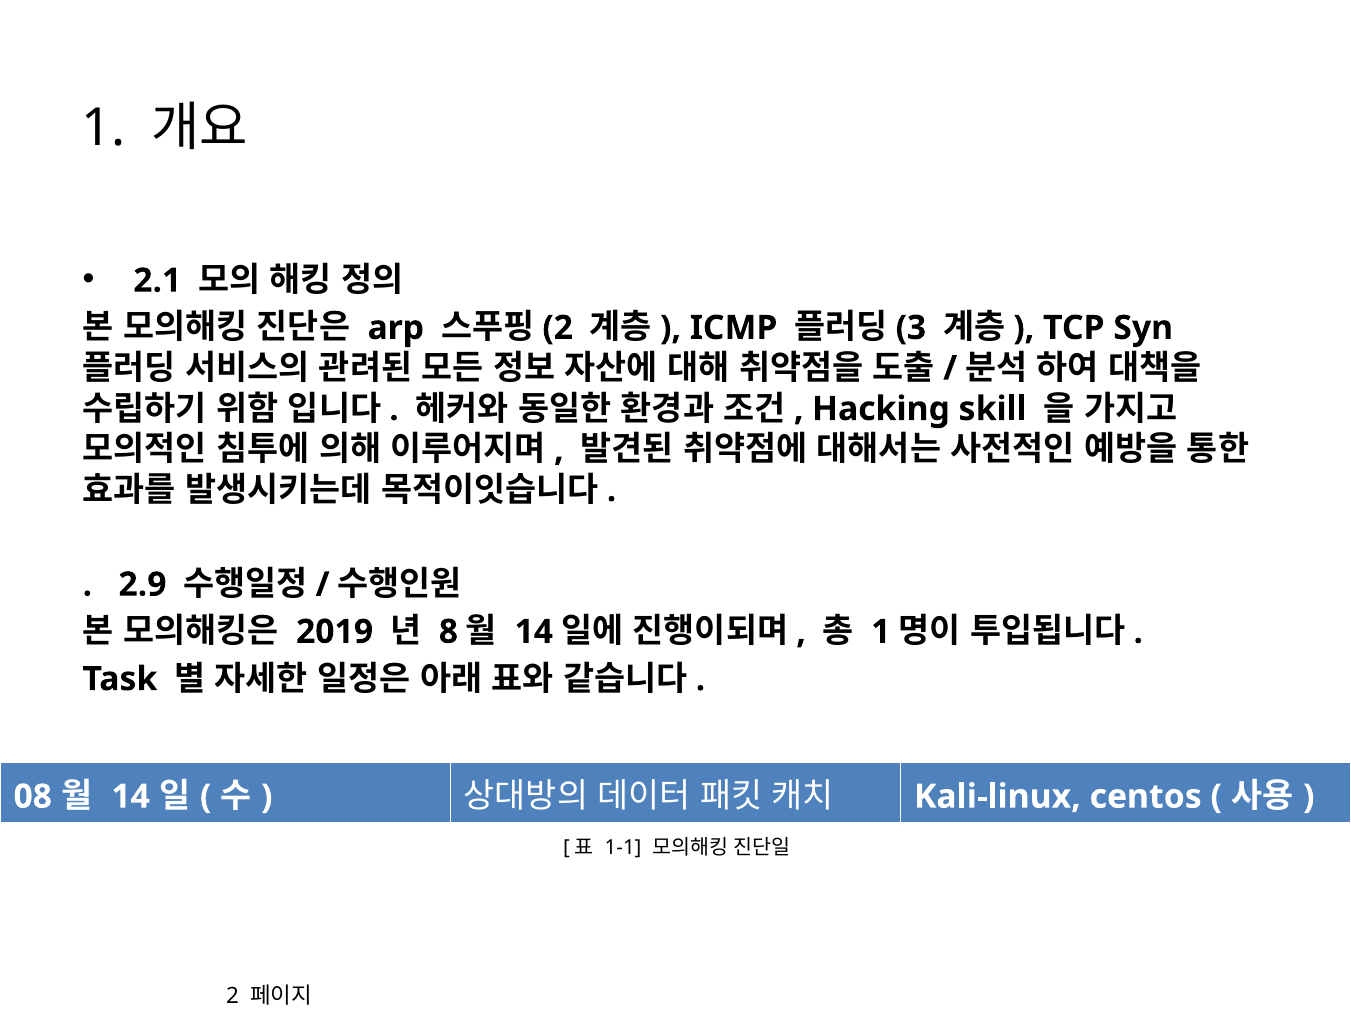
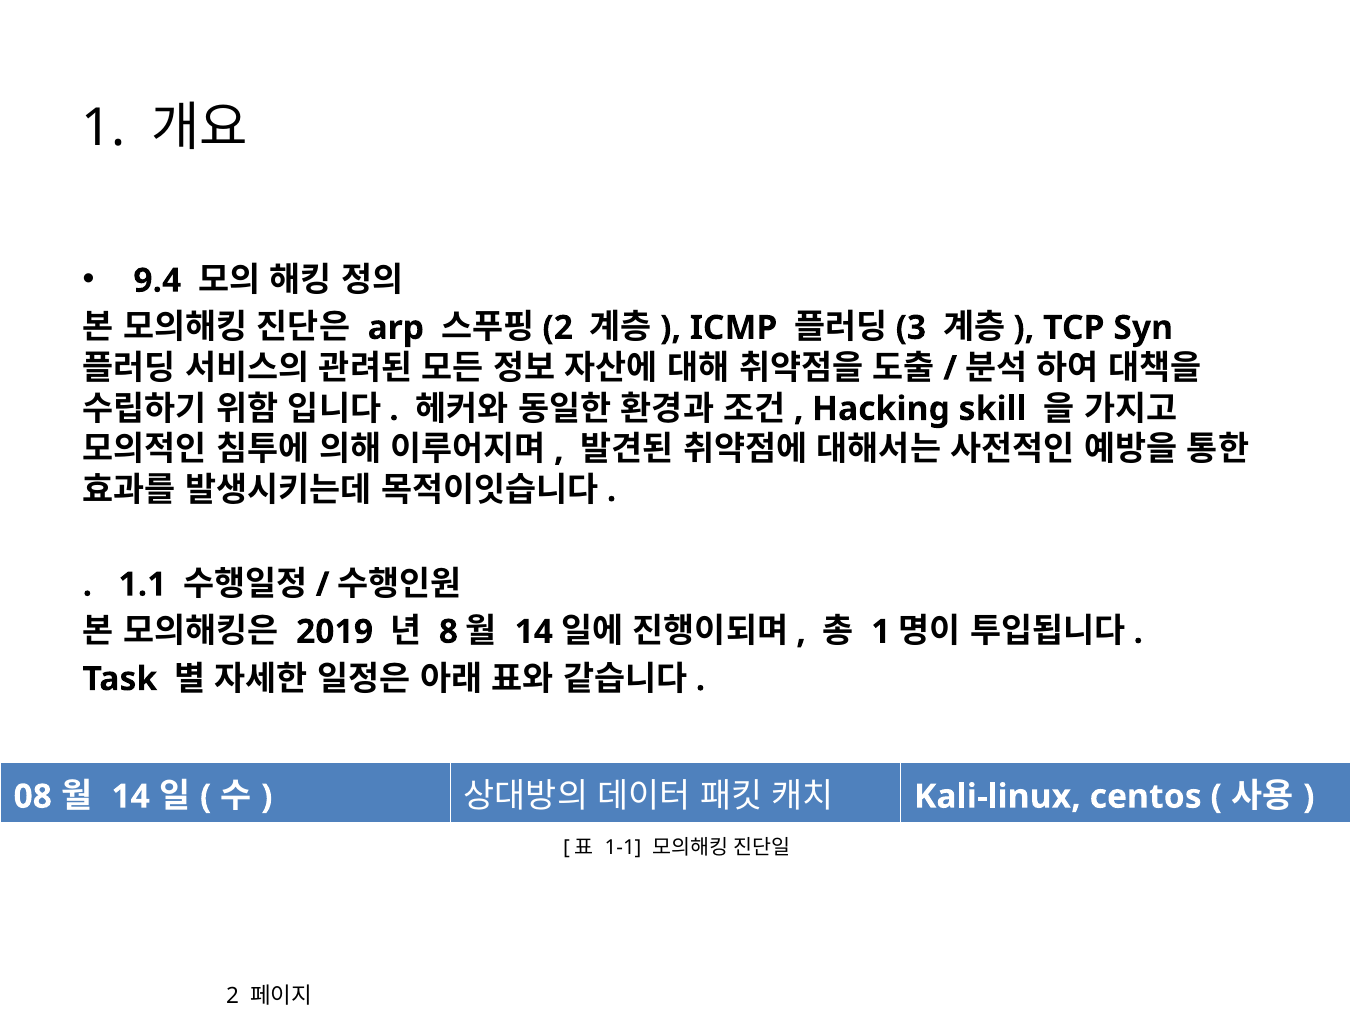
2.1: 2.1 -> 9.4
2.9: 2.9 -> 1.1
